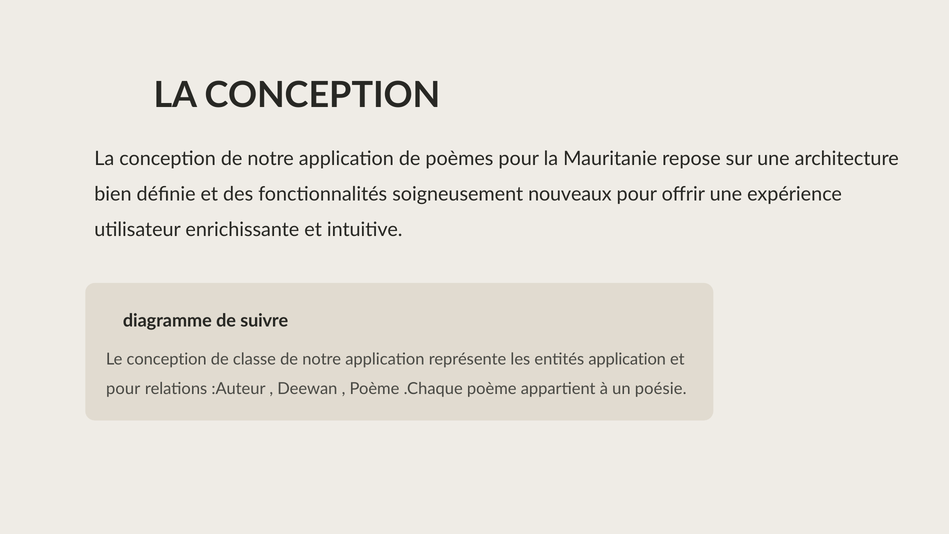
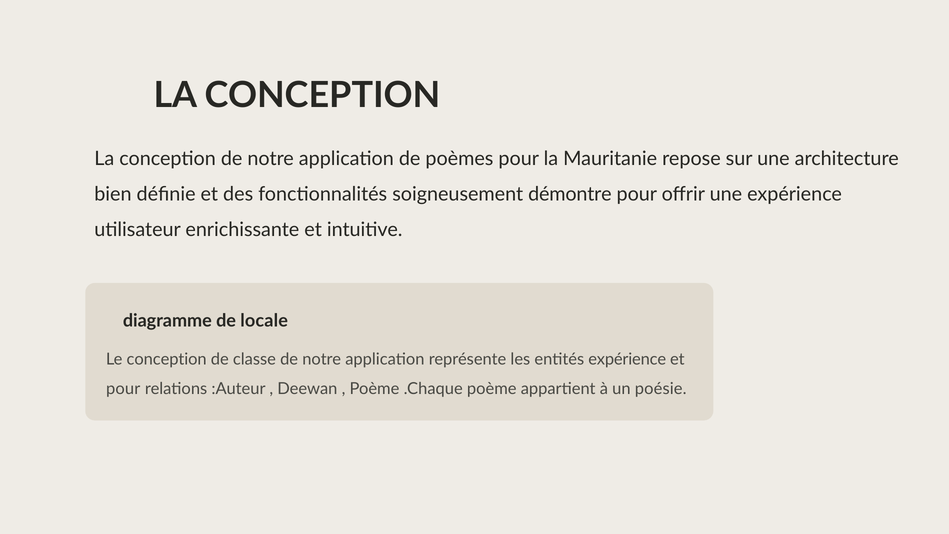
nouveaux: nouveaux -> démontre
suivre: suivre -> locale
entités application: application -> expérience
